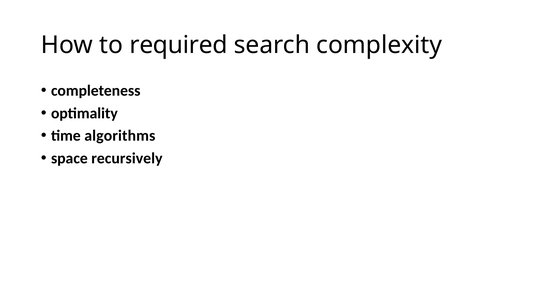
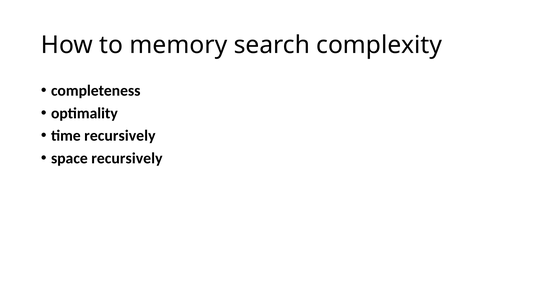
required: required -> memory
time algorithms: algorithms -> recursively
